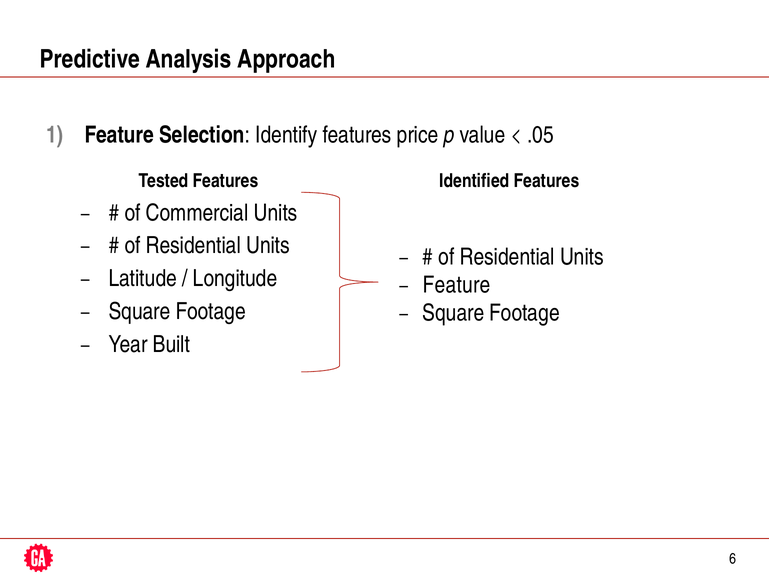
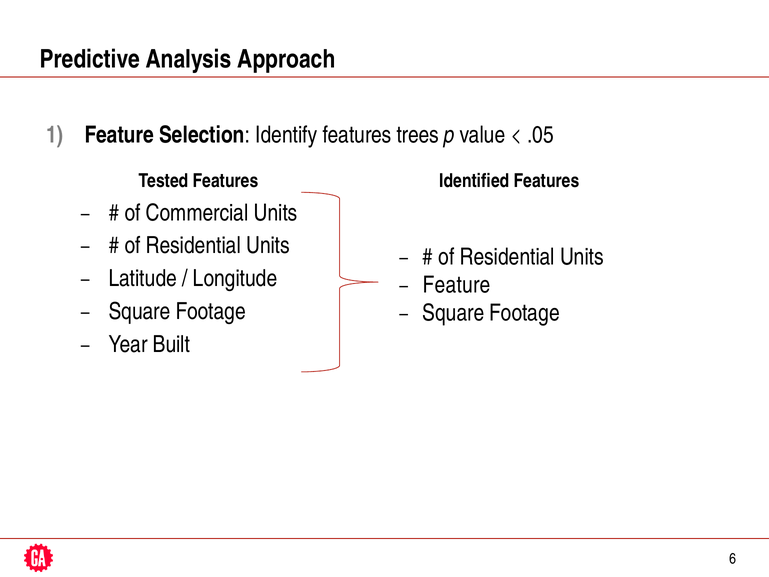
price: price -> trees
